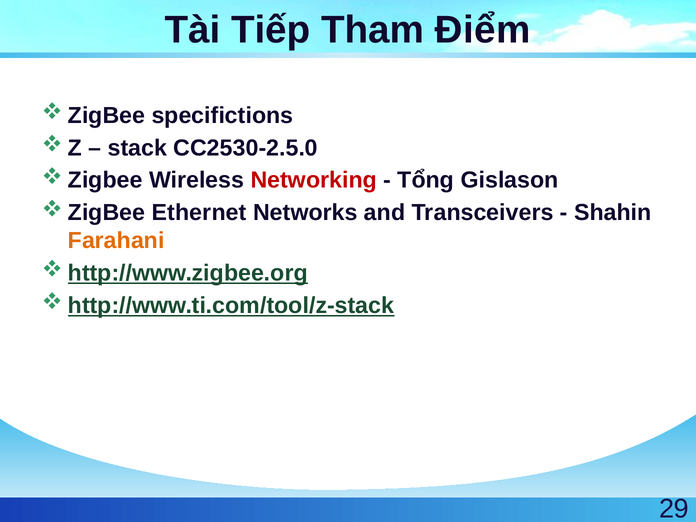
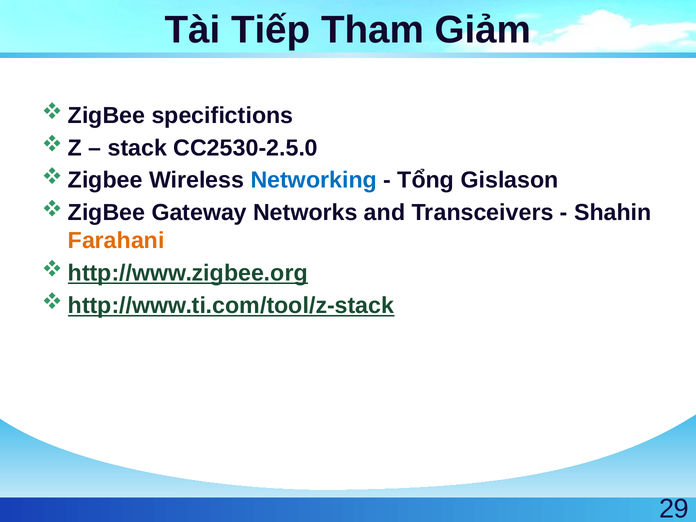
Điểm: Điểm -> Giảm
Networking colour: red -> blue
Ethernet: Ethernet -> Gateway
